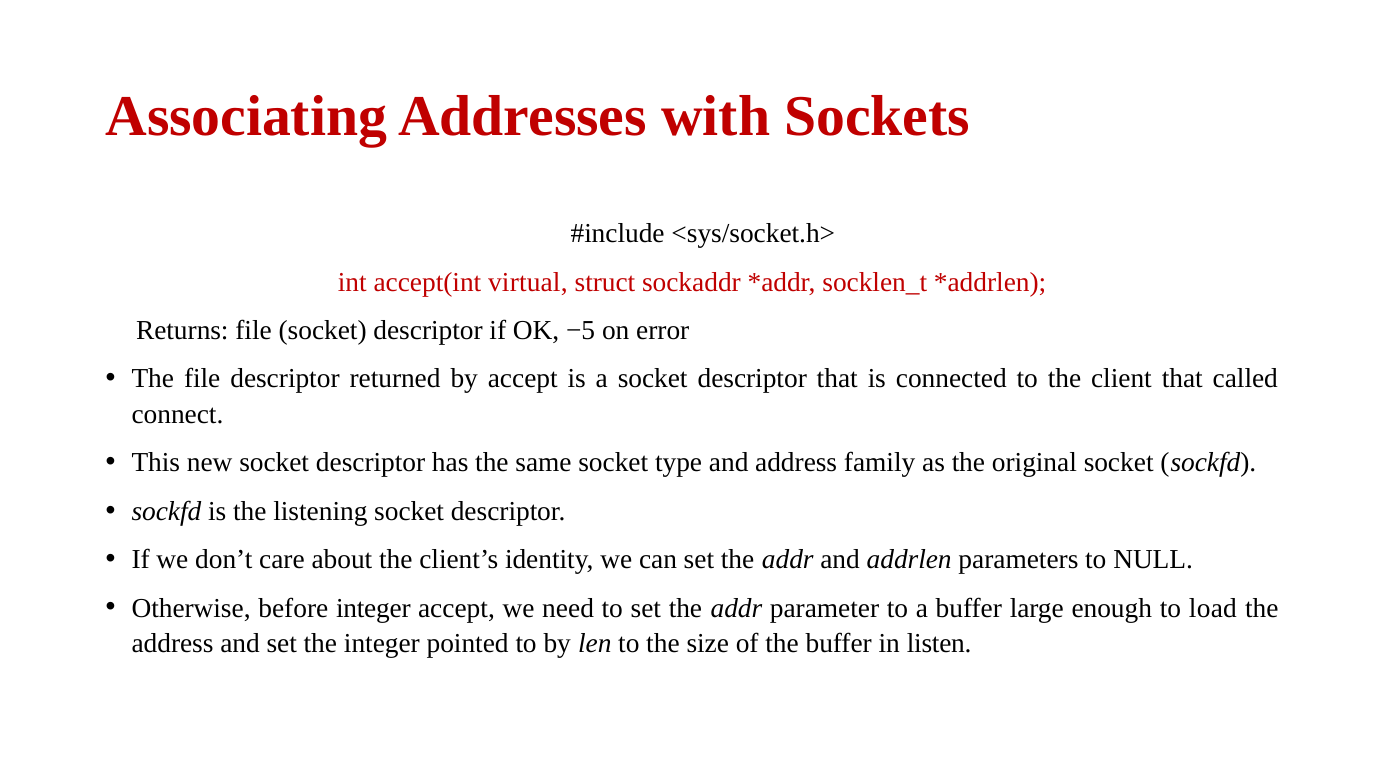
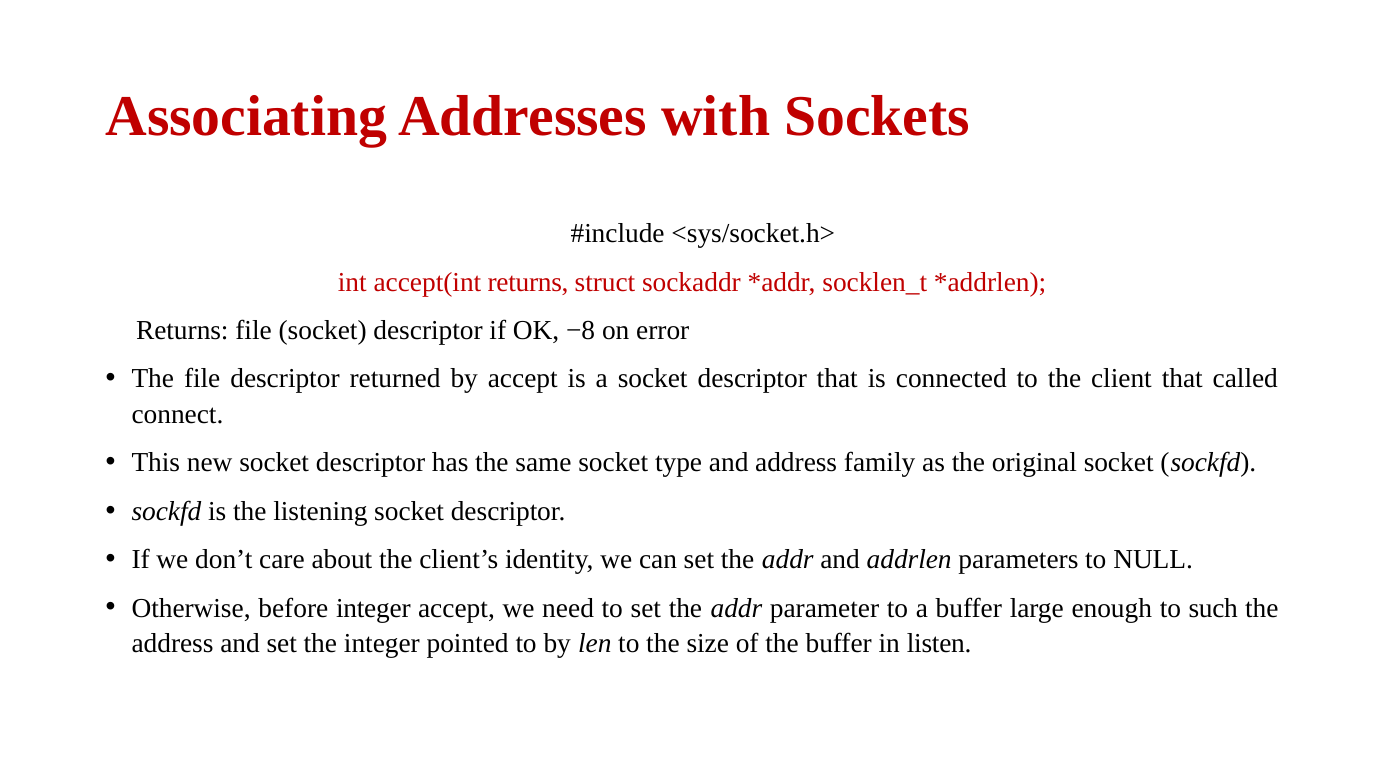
accept(int virtual: virtual -> returns
−5: −5 -> −8
load: load -> such
